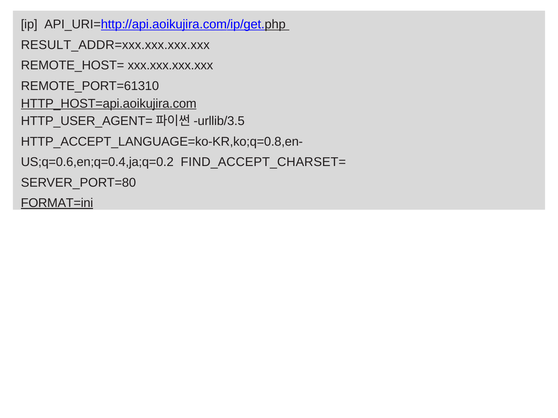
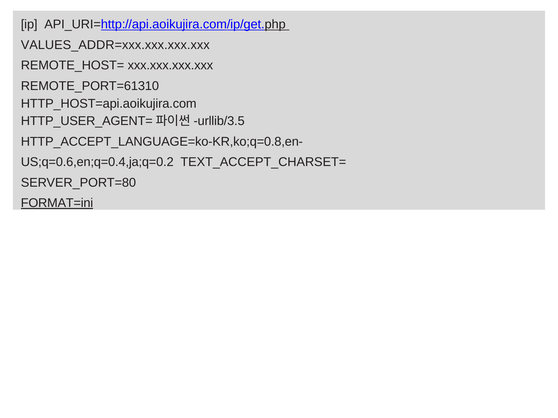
RESULT_ADDR=xxx.xxx.xxx.xxx: RESULT_ADDR=xxx.xxx.xxx.xxx -> VALUES_ADDR=xxx.xxx.xxx.xxx
HTTP_HOST=api.aoikujira.com underline: present -> none
FIND_ACCEPT_CHARSET=: FIND_ACCEPT_CHARSET= -> TEXT_ACCEPT_CHARSET=
